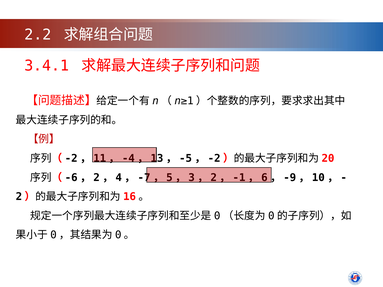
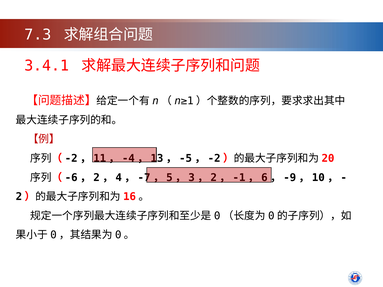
2.2: 2.2 -> 7.3
